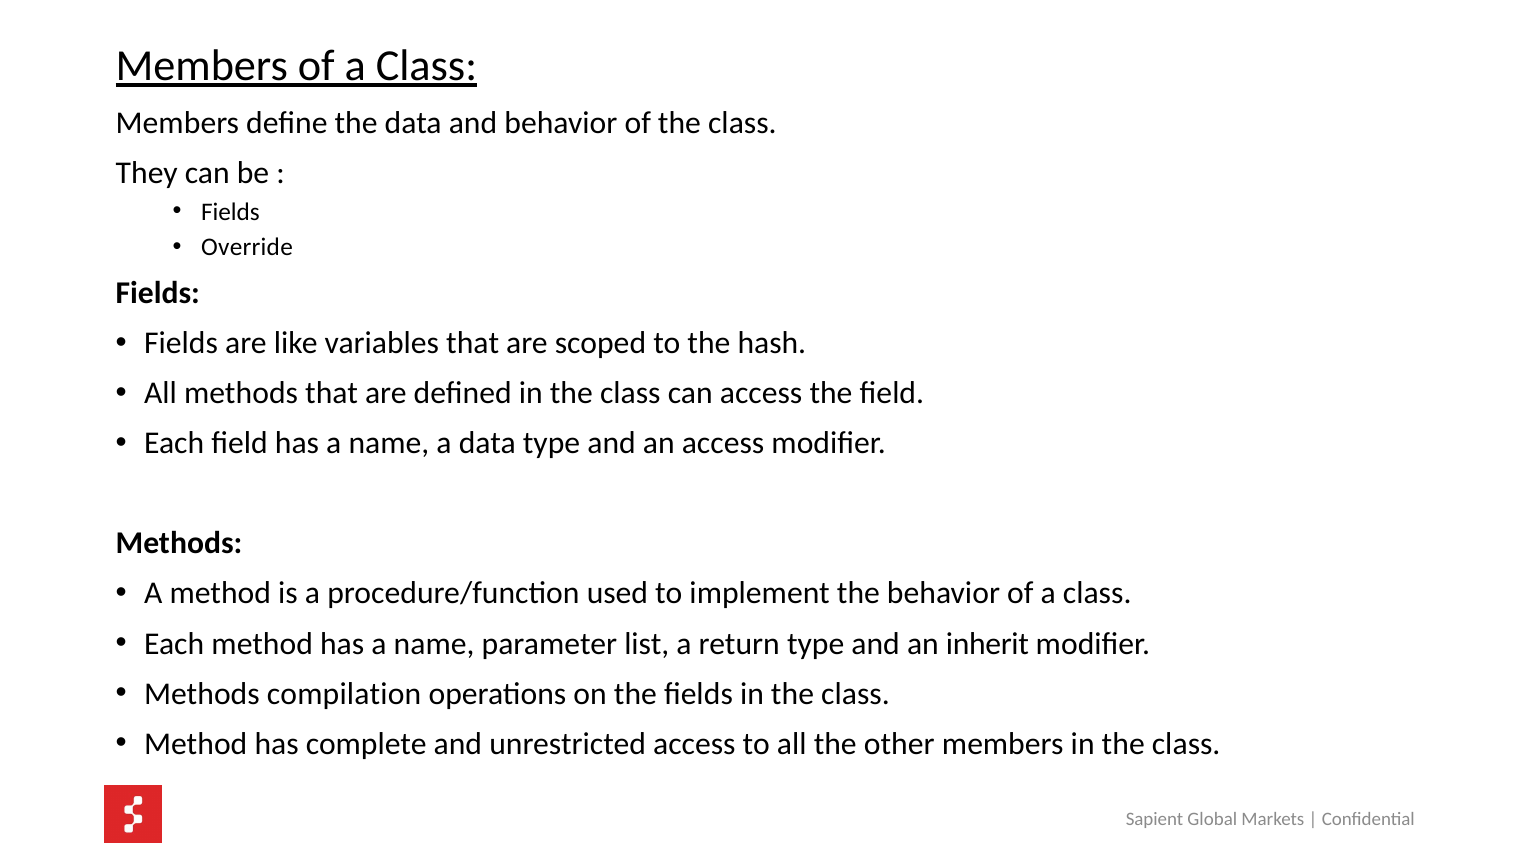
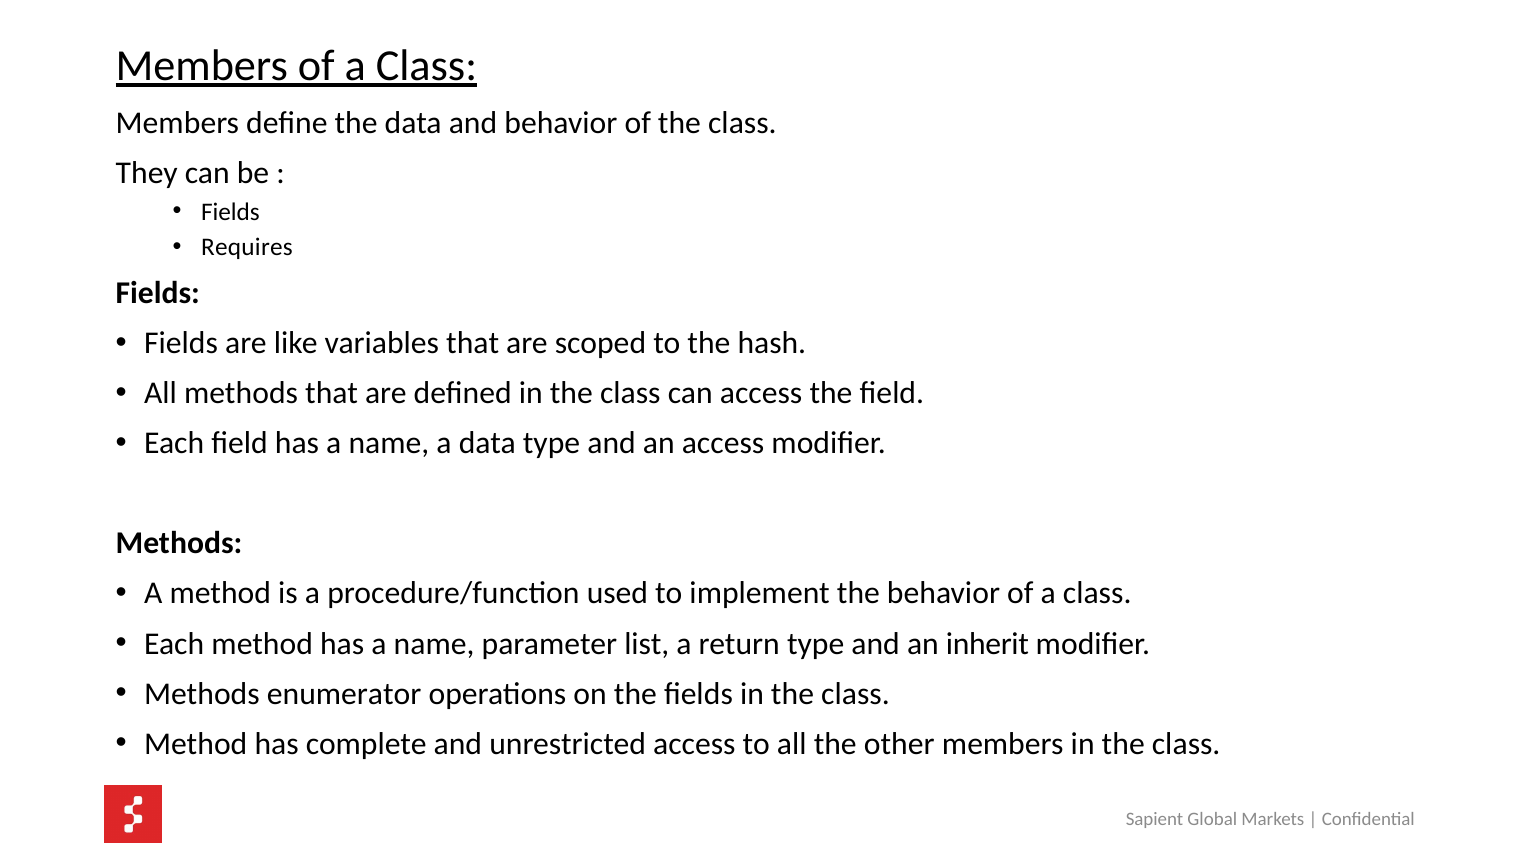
Override: Override -> Requires
compilation: compilation -> enumerator
